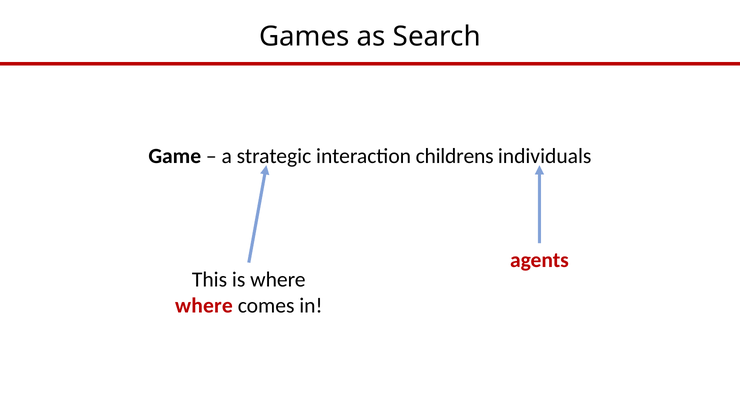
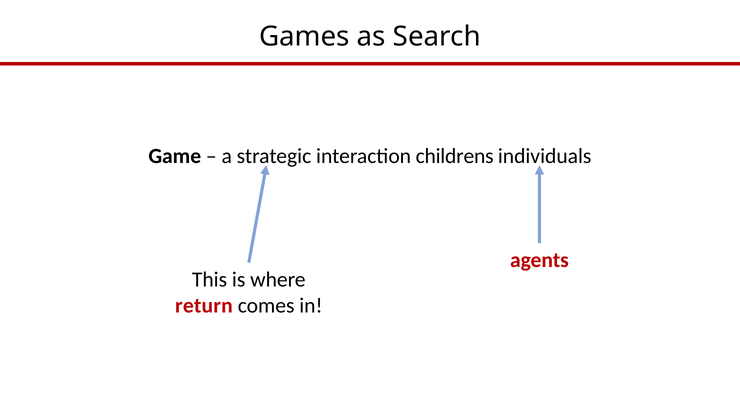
where at (204, 306): where -> return
